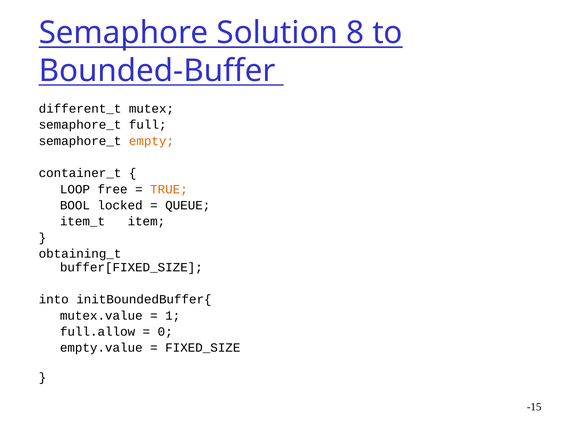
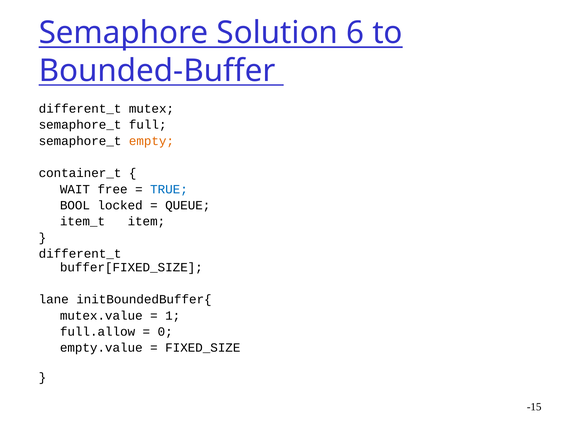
8: 8 -> 6
LOOP: LOOP -> WAIT
TRUE colour: orange -> blue
obtaining_t at (80, 253): obtaining_t -> different_t
into: into -> lane
